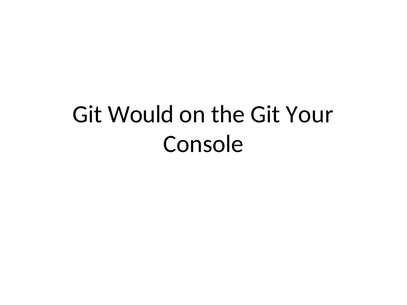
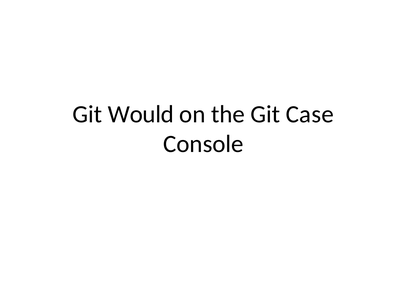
Your: Your -> Case
